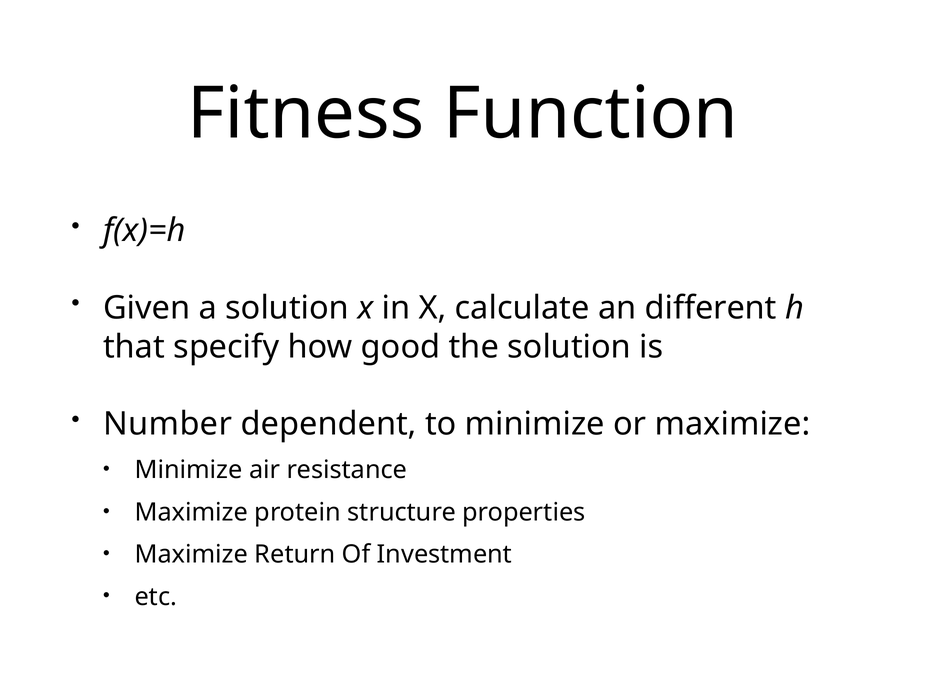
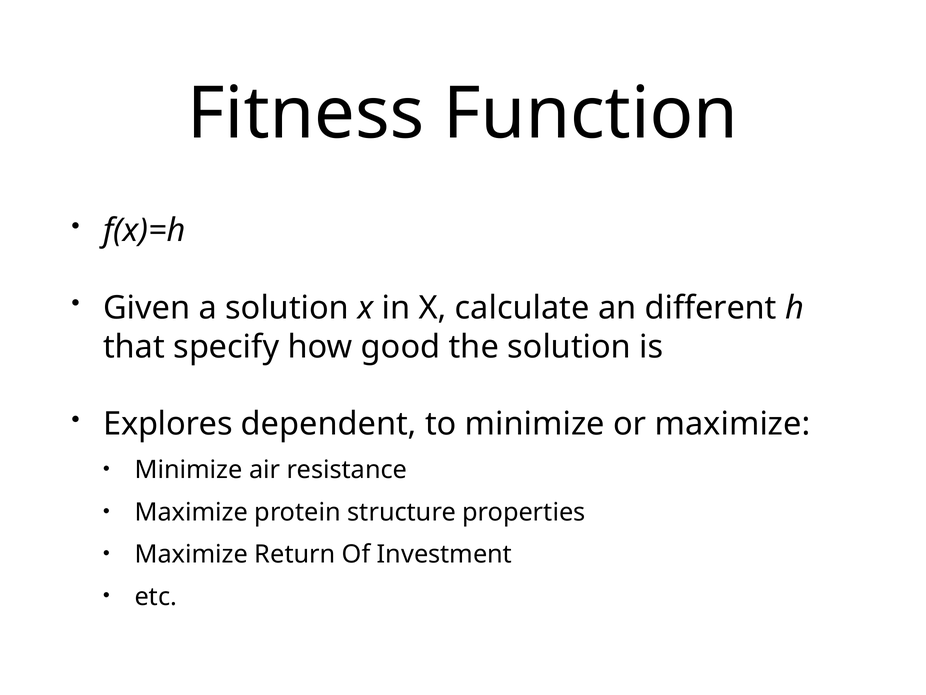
Number: Number -> Explores
